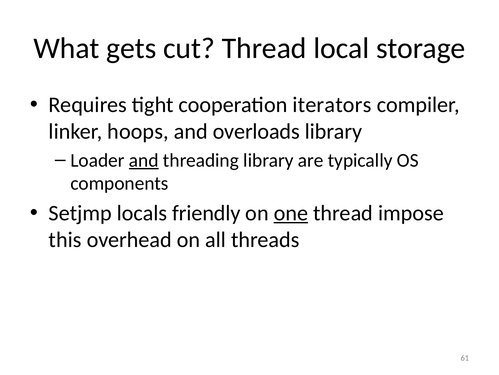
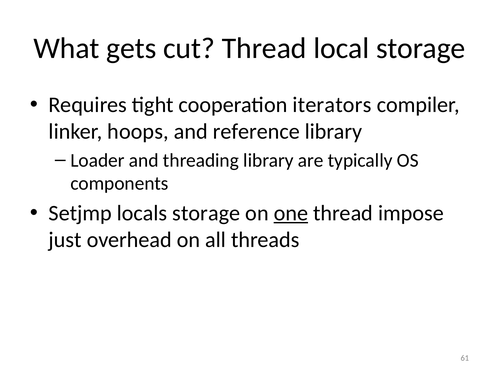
overloads: overloads -> reference
and at (144, 160) underline: present -> none
locals friendly: friendly -> storage
this: this -> just
